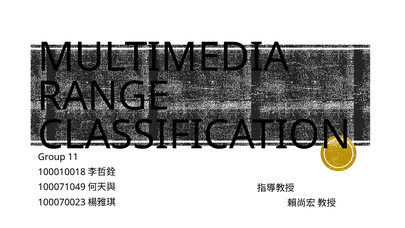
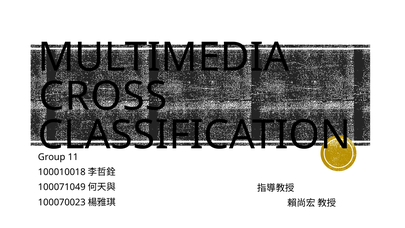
RANGE: RANGE -> CROSS
